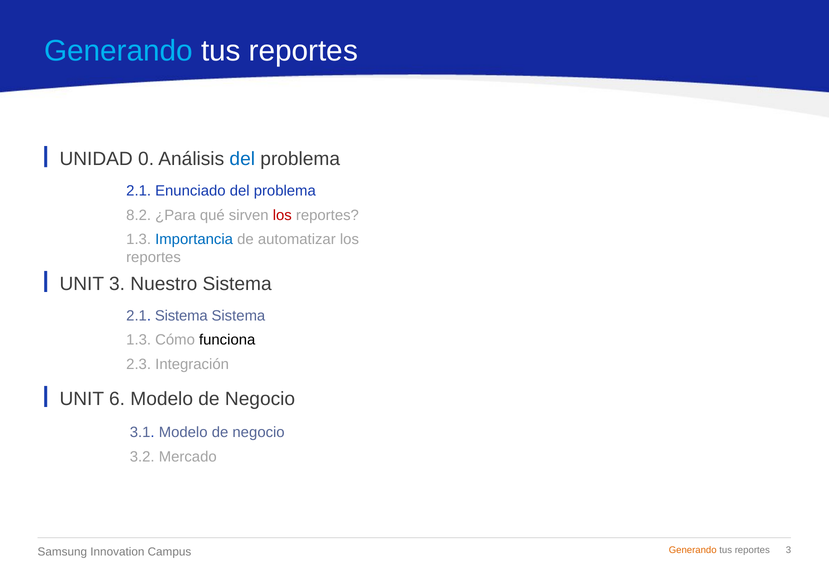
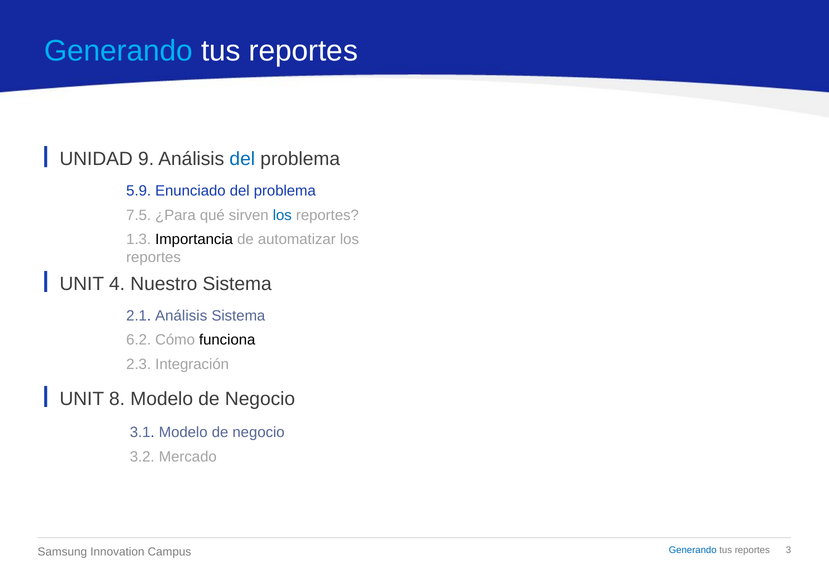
0: 0 -> 9
2.1 at (139, 191): 2.1 -> 5.9
8.2: 8.2 -> 7.5
los at (282, 215) colour: red -> blue
Importancia colour: blue -> black
UNIT 3: 3 -> 4
2.1 Sistema: Sistema -> Análisis
1.3 at (139, 340): 1.3 -> 6.2
6: 6 -> 8
Generando at (693, 550) colour: orange -> blue
